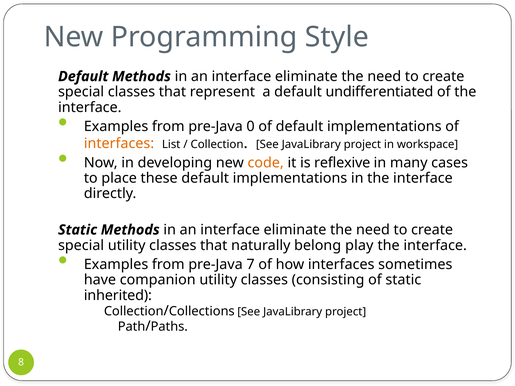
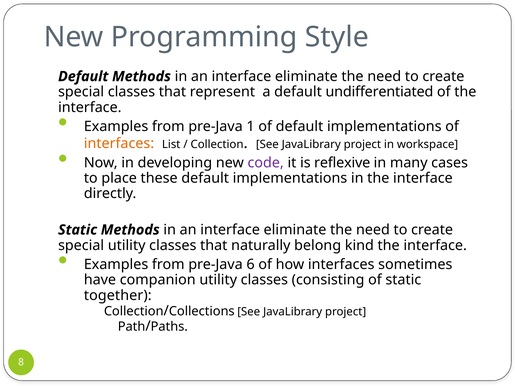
0: 0 -> 1
code colour: orange -> purple
play: play -> kind
7: 7 -> 6
inherited: inherited -> together
